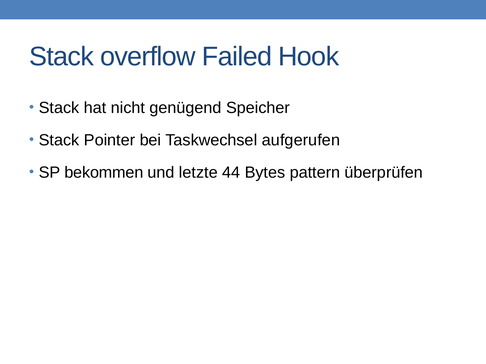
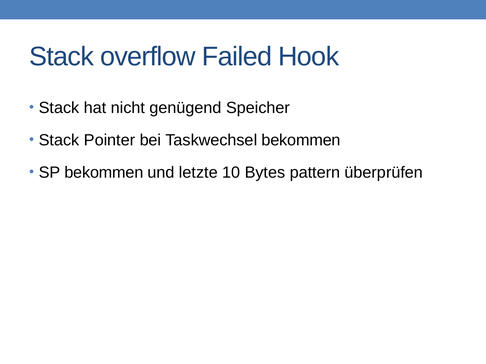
Taskwechsel aufgerufen: aufgerufen -> bekommen
44: 44 -> 10
